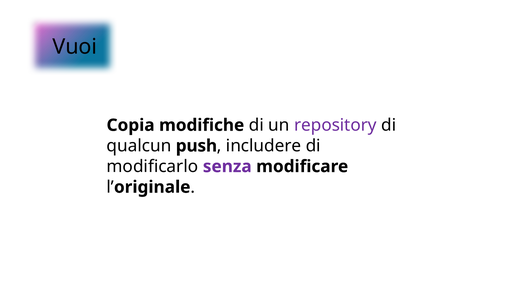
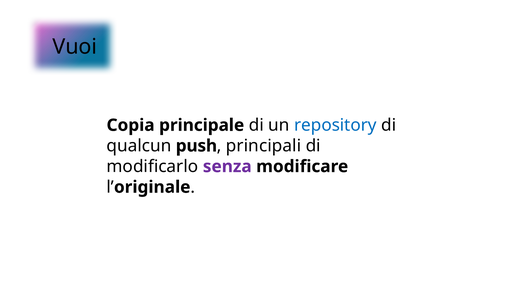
modifiche: modifiche -> principale
repository colour: purple -> blue
includere: includere -> principali
